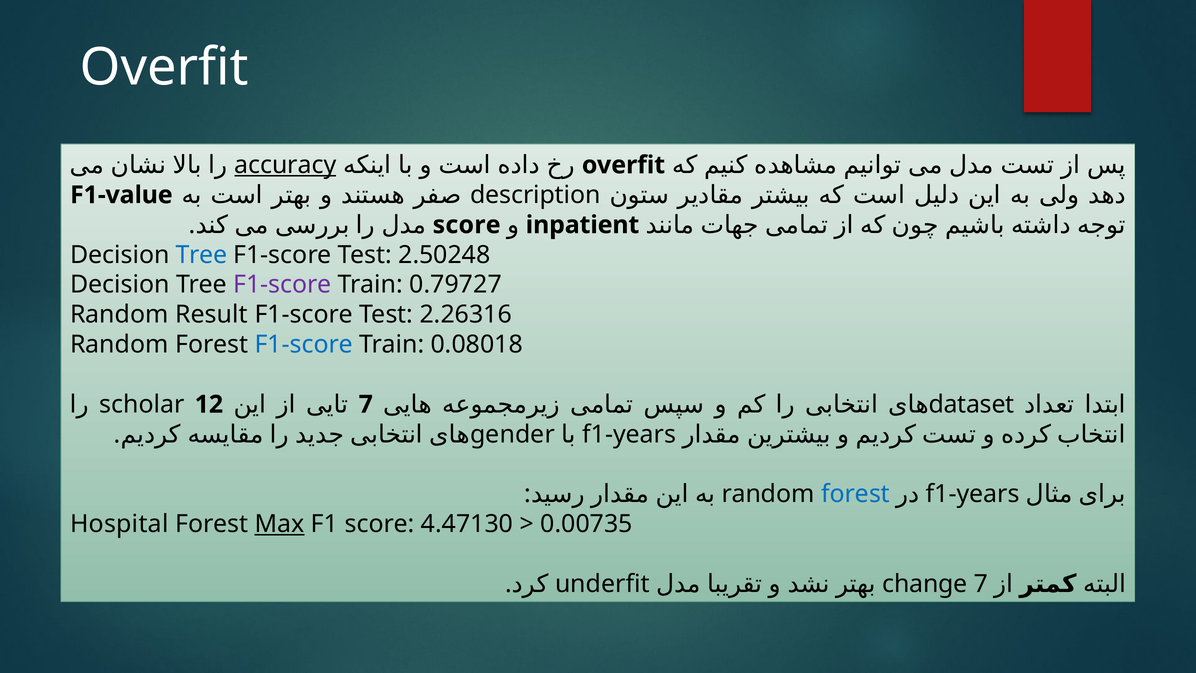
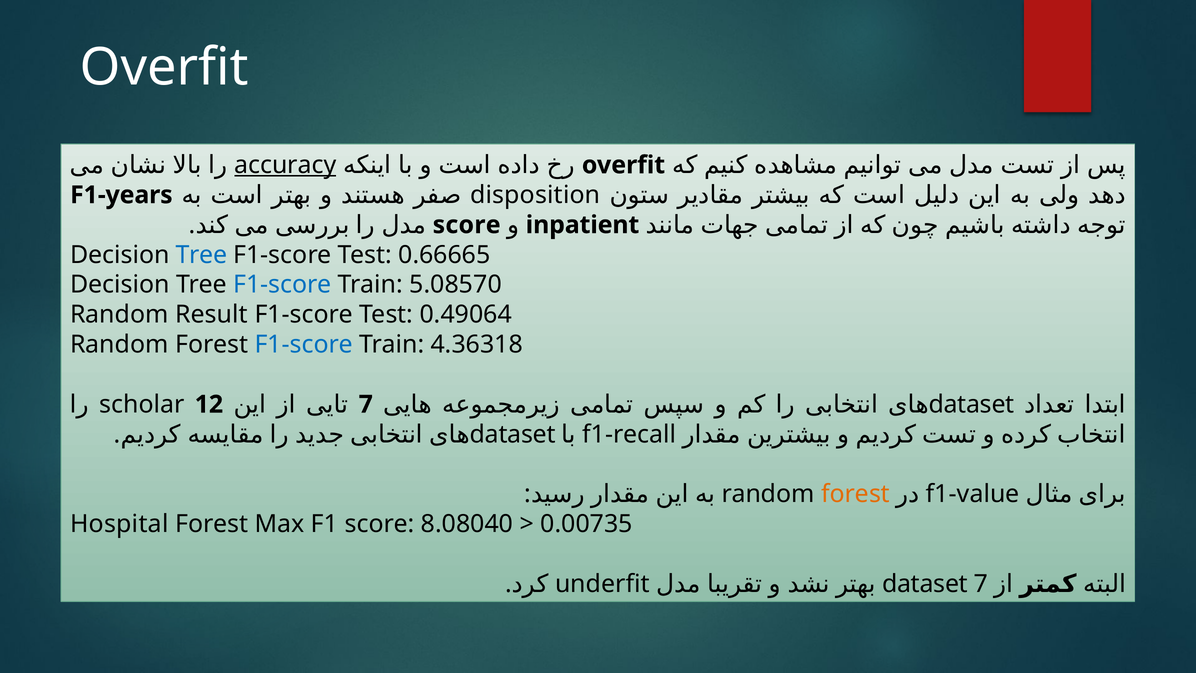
description: description -> disposition
F1-value: F1-value -> F1-years
2.50248: 2.50248 -> 0.66665
F1-score at (282, 285) colour: purple -> blue
0.79727: 0.79727 -> 5.08570
2.26316: 2.26316 -> 0.49064
0.08018: 0.08018 -> 4.36318
gender at (512, 434): gender -> dataset
f1-years at (629, 434): f1-years -> f1-recall
forest at (856, 494) colour: blue -> orange
f1-years at (973, 494): f1-years -> f1-value
Max underline: present -> none
4.47130: 4.47130 -> 8.08040
change at (925, 584): change -> dataset
